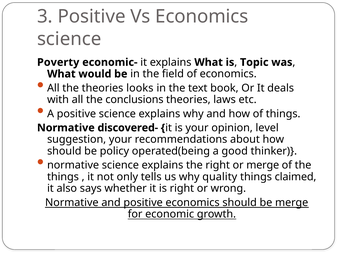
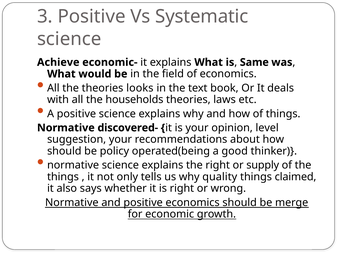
Vs Economics: Economics -> Systematic
Poverty: Poverty -> Achieve
Topic: Topic -> Same
conclusions: conclusions -> households
or merge: merge -> supply
